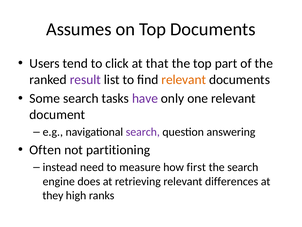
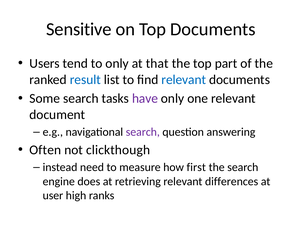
Assumes: Assumes -> Sensitive
to click: click -> only
result colour: purple -> blue
relevant at (184, 79) colour: orange -> blue
partitioning: partitioning -> clickthough
they: they -> user
